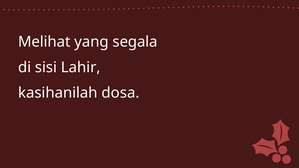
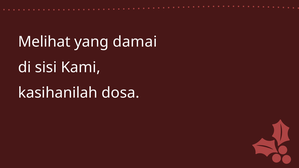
segala: segala -> damai
Lahir: Lahir -> Kami
